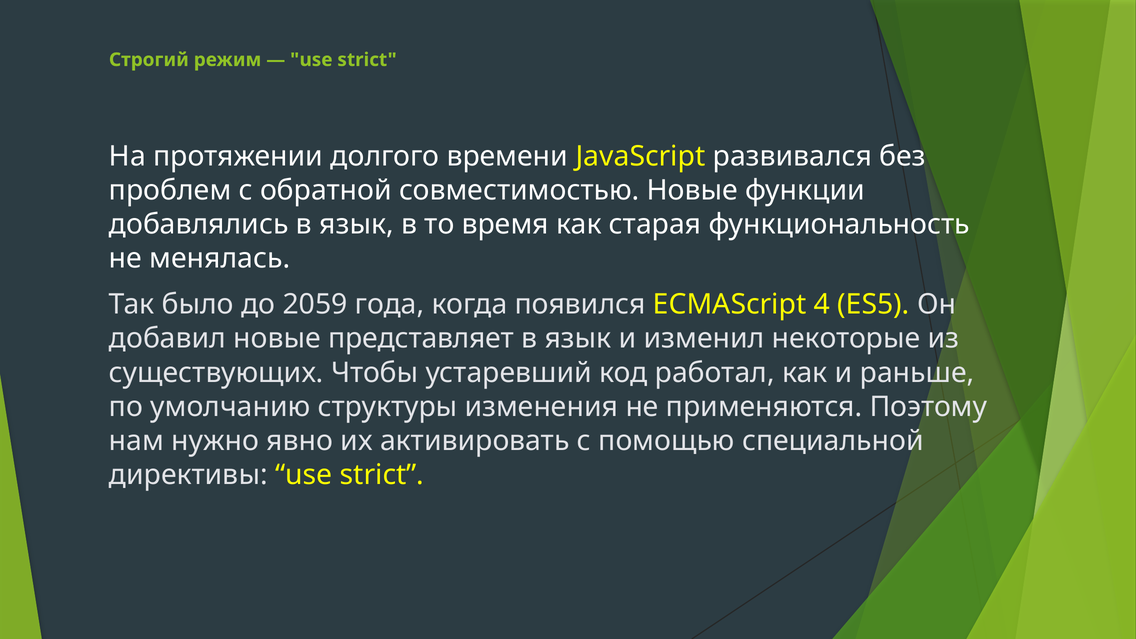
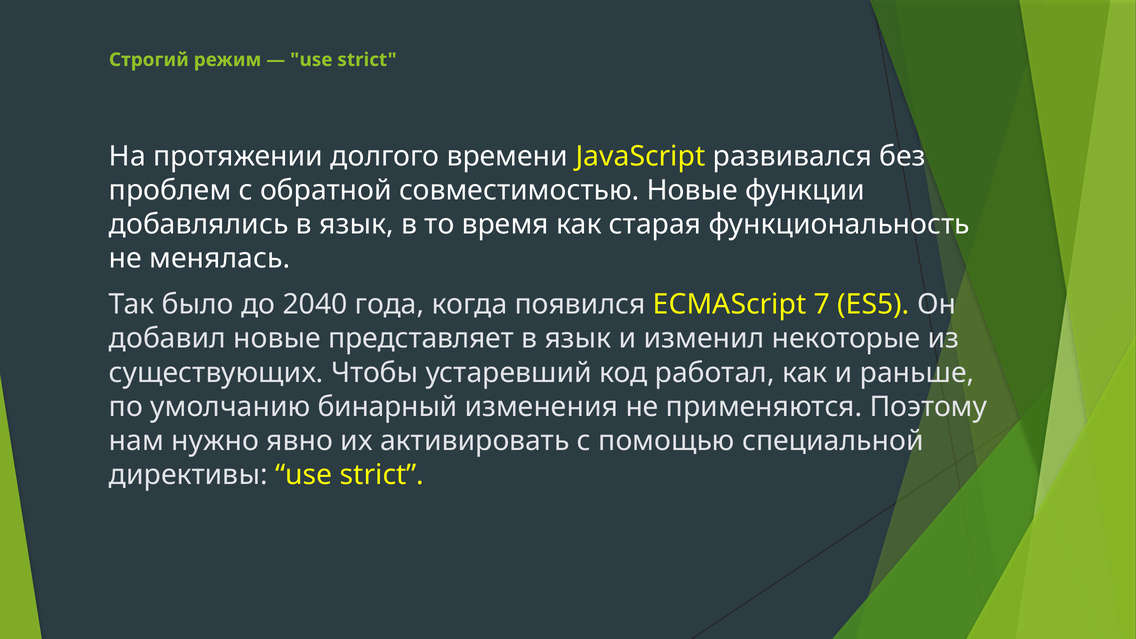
2059: 2059 -> 2040
4: 4 -> 7
структуры: структуры -> бинарный
